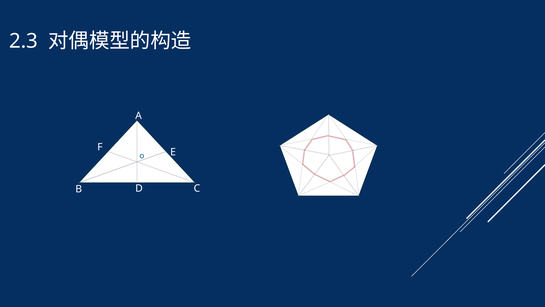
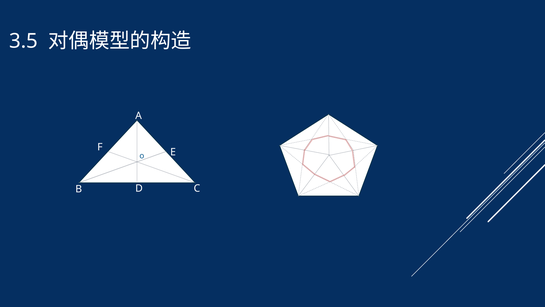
2.3: 2.3 -> 3.5
